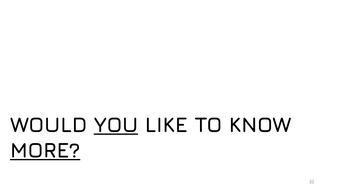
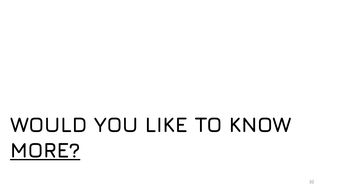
YOU underline: present -> none
